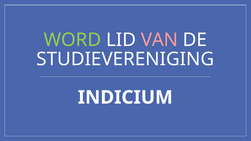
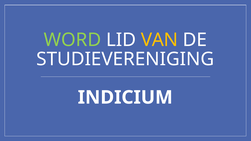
VAN colour: pink -> yellow
